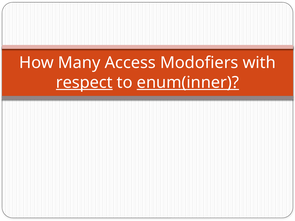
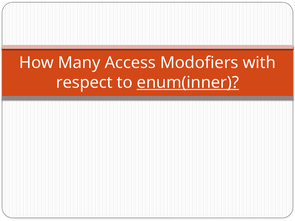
respect underline: present -> none
